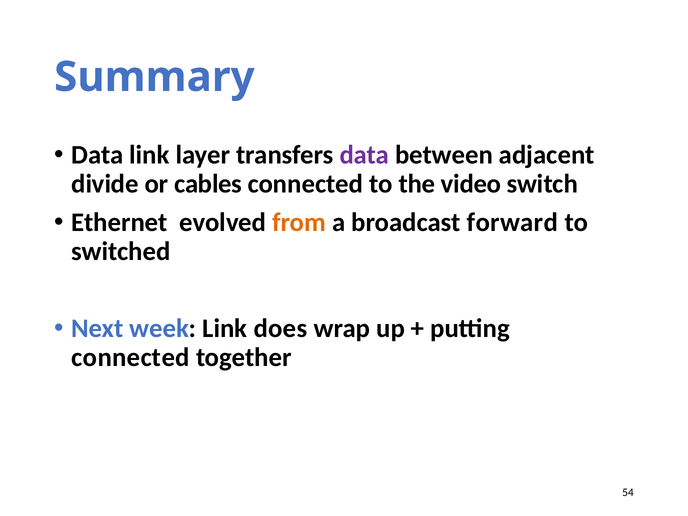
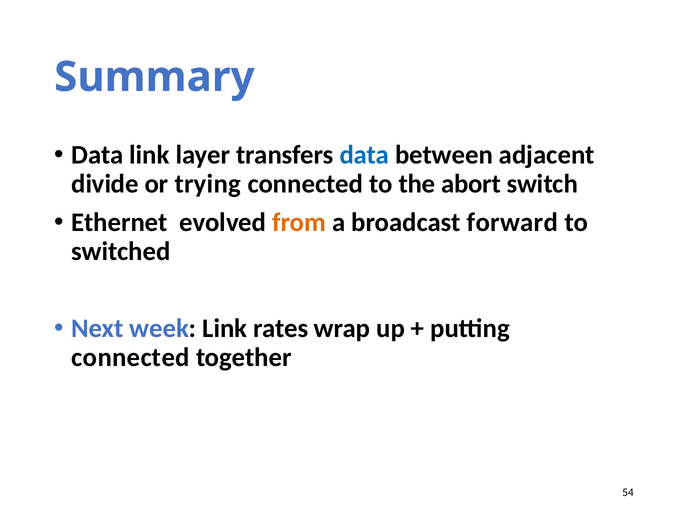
data at (364, 155) colour: purple -> blue
cables: cables -> trying
video: video -> abort
does: does -> rates
